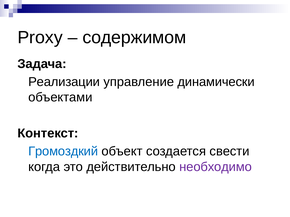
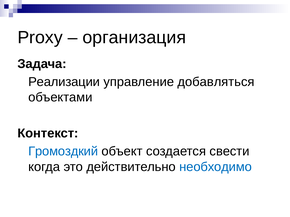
содержимом: содержимом -> организация
динамически: динамически -> добавляться
необходимо colour: purple -> blue
